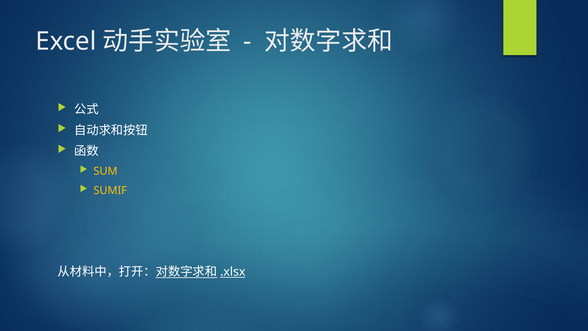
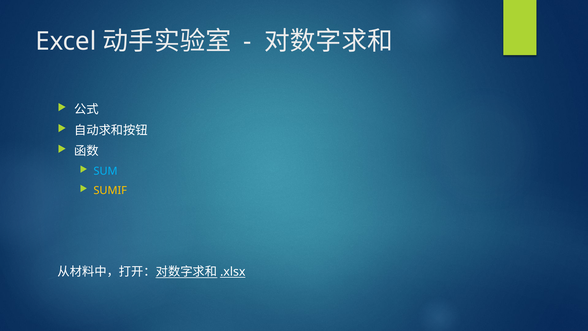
SUM colour: yellow -> light blue
